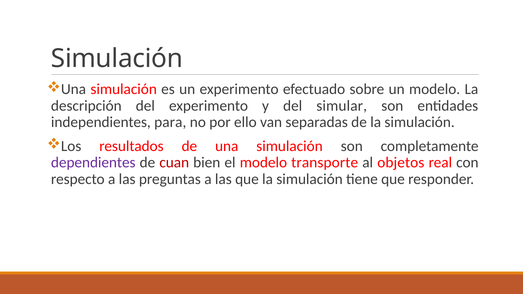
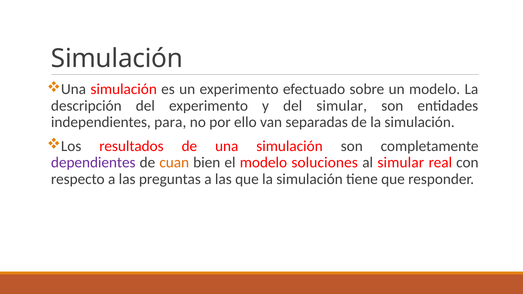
cuan colour: red -> orange
transporte: transporte -> soluciones
al objetos: objetos -> simular
